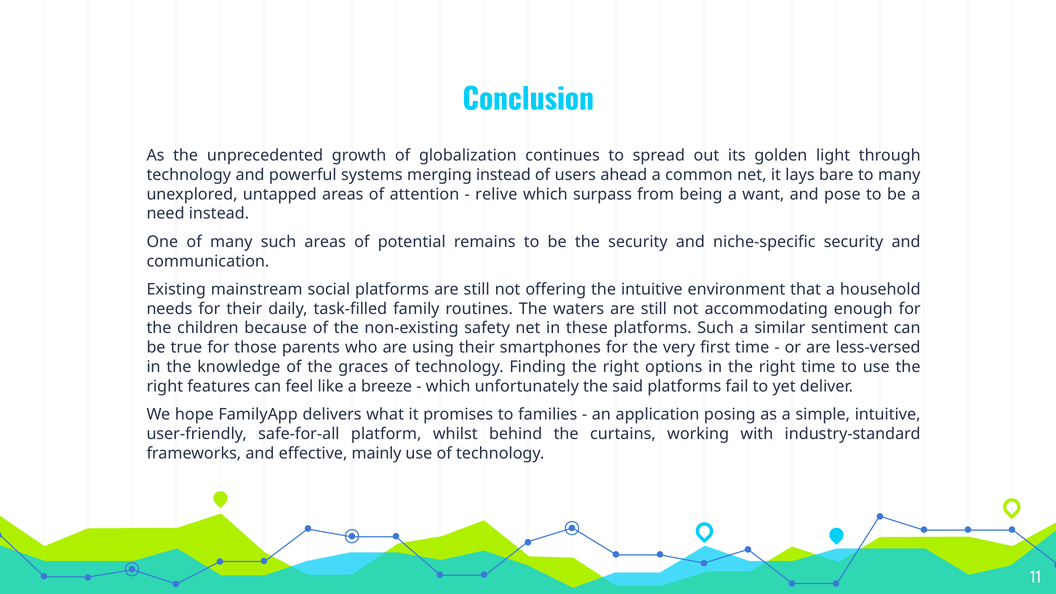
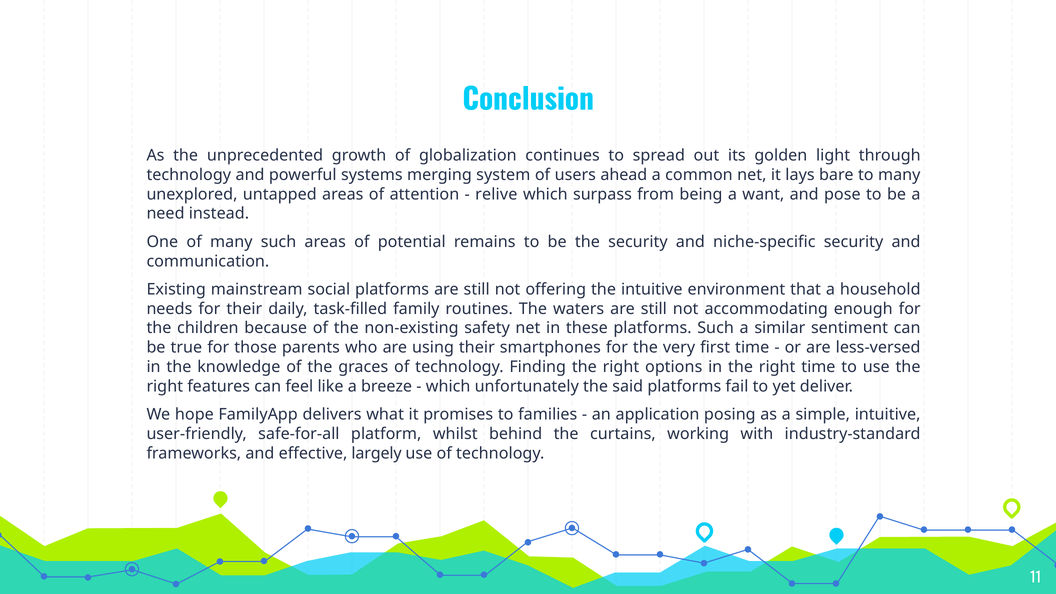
merging instead: instead -> system
mainly: mainly -> largely
